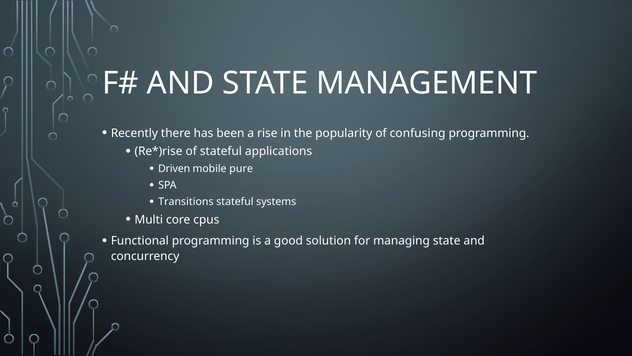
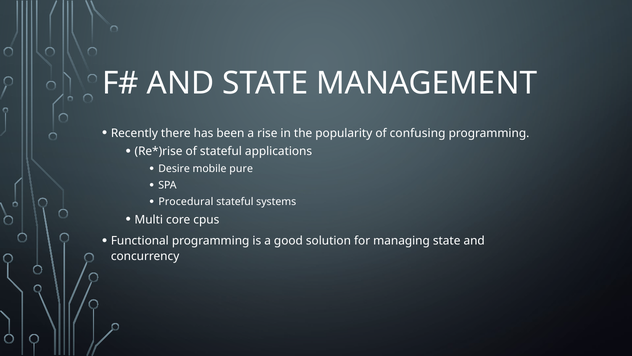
Driven: Driven -> Desire
Transitions: Transitions -> Procedural
